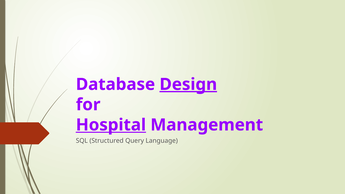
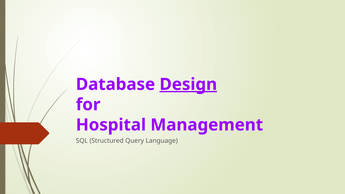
Hospital underline: present -> none
